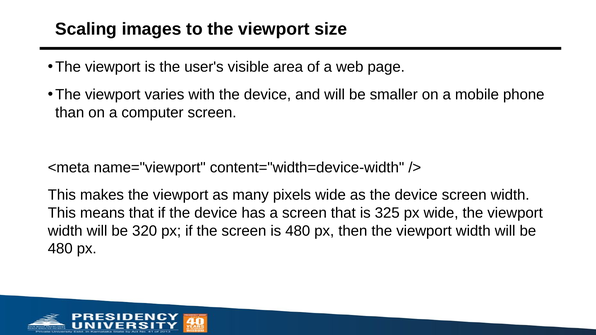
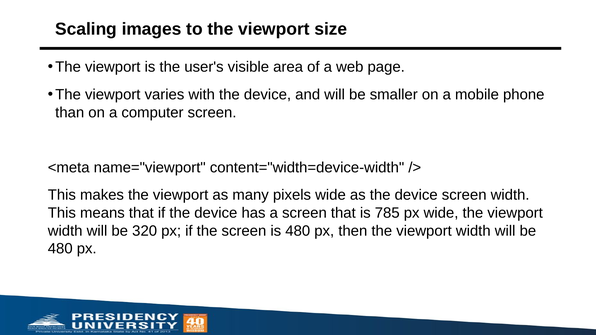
325: 325 -> 785
